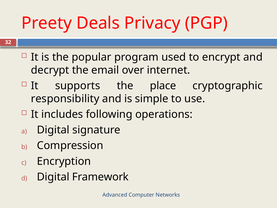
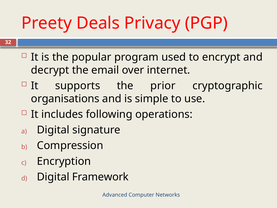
place: place -> prior
responsibility: responsibility -> organisations
